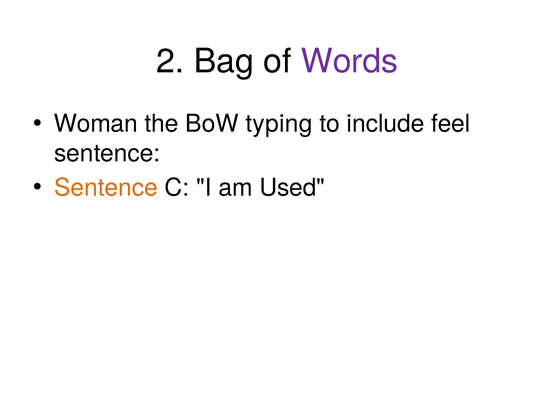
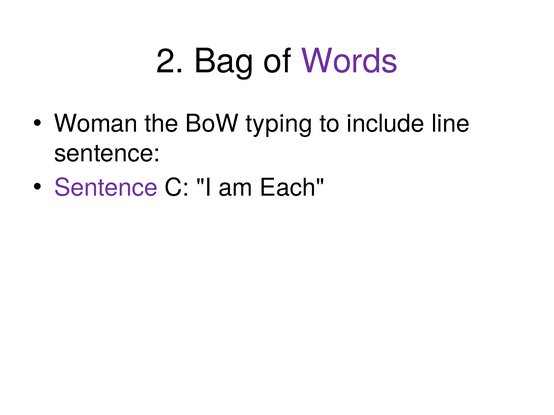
feel: feel -> line
Sentence at (106, 188) colour: orange -> purple
Used: Used -> Each
